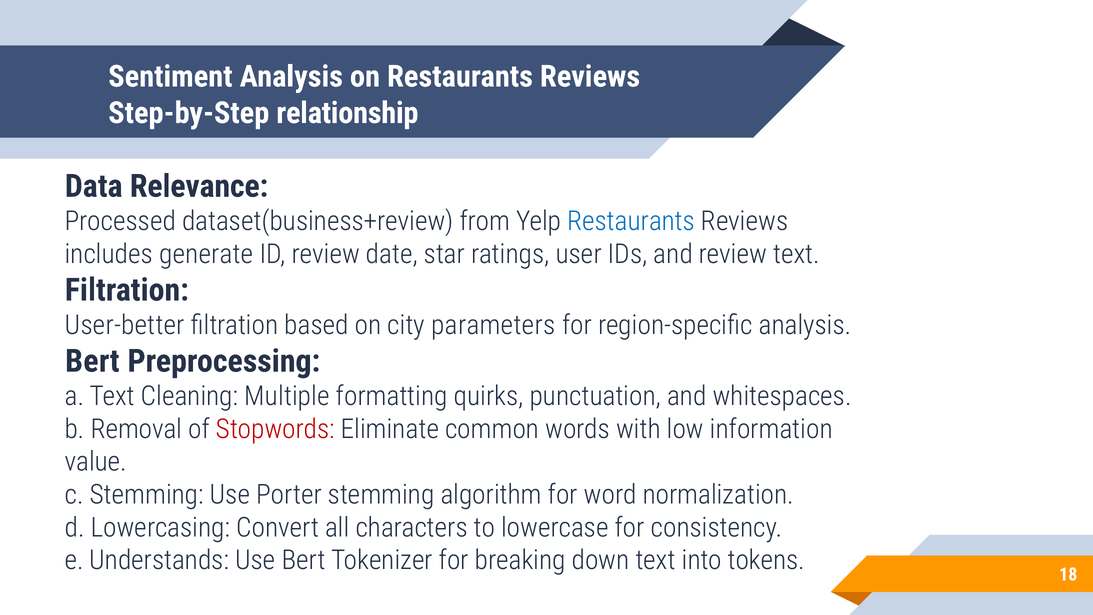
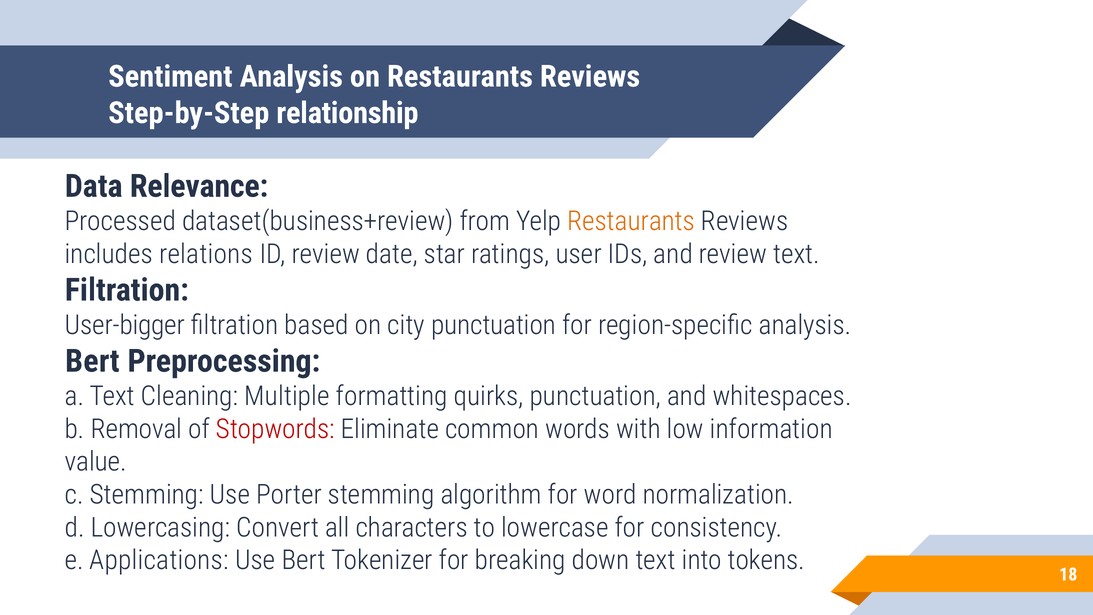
Restaurants at (631, 221) colour: blue -> orange
generate: generate -> relations
User-better: User-better -> User-bigger
city parameters: parameters -> punctuation
Understands: Understands -> Applications
